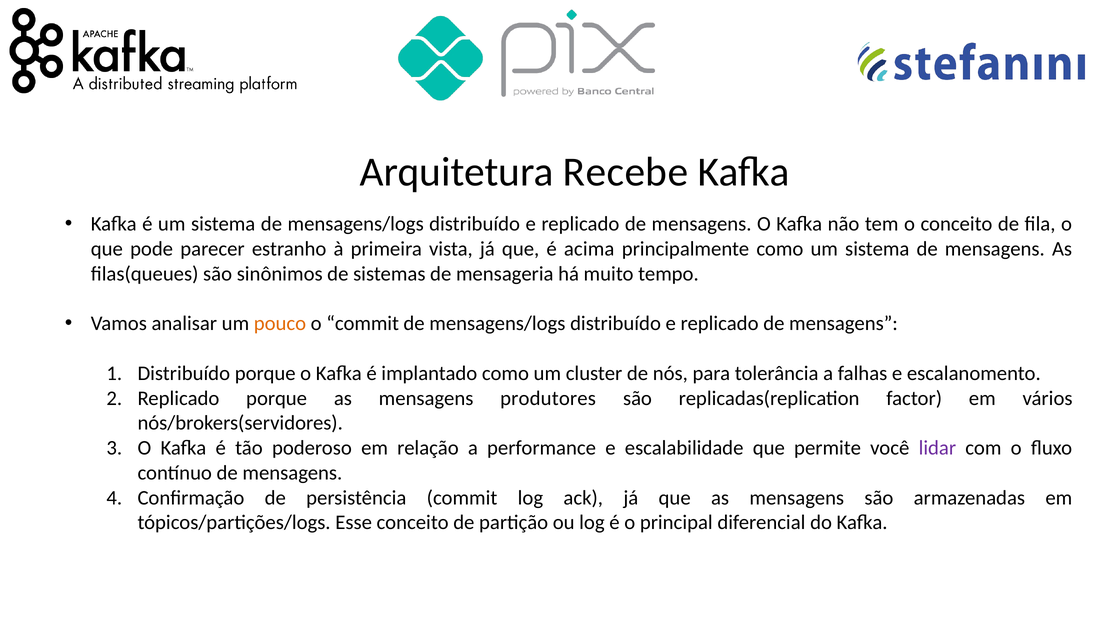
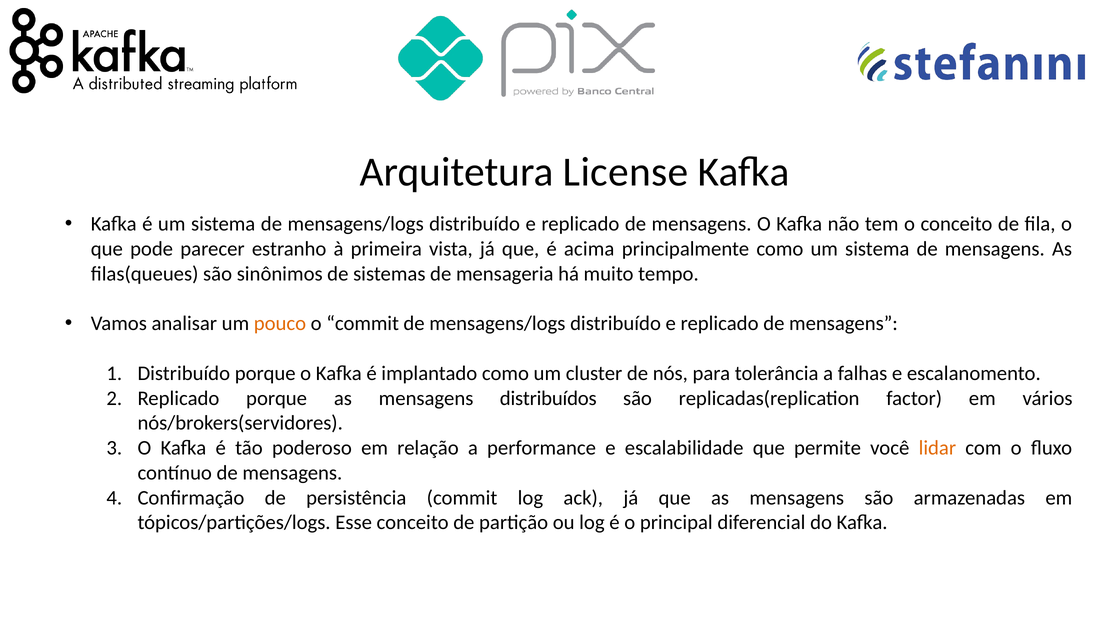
Recebe: Recebe -> License
produtores: produtores -> distribuídos
lidar colour: purple -> orange
